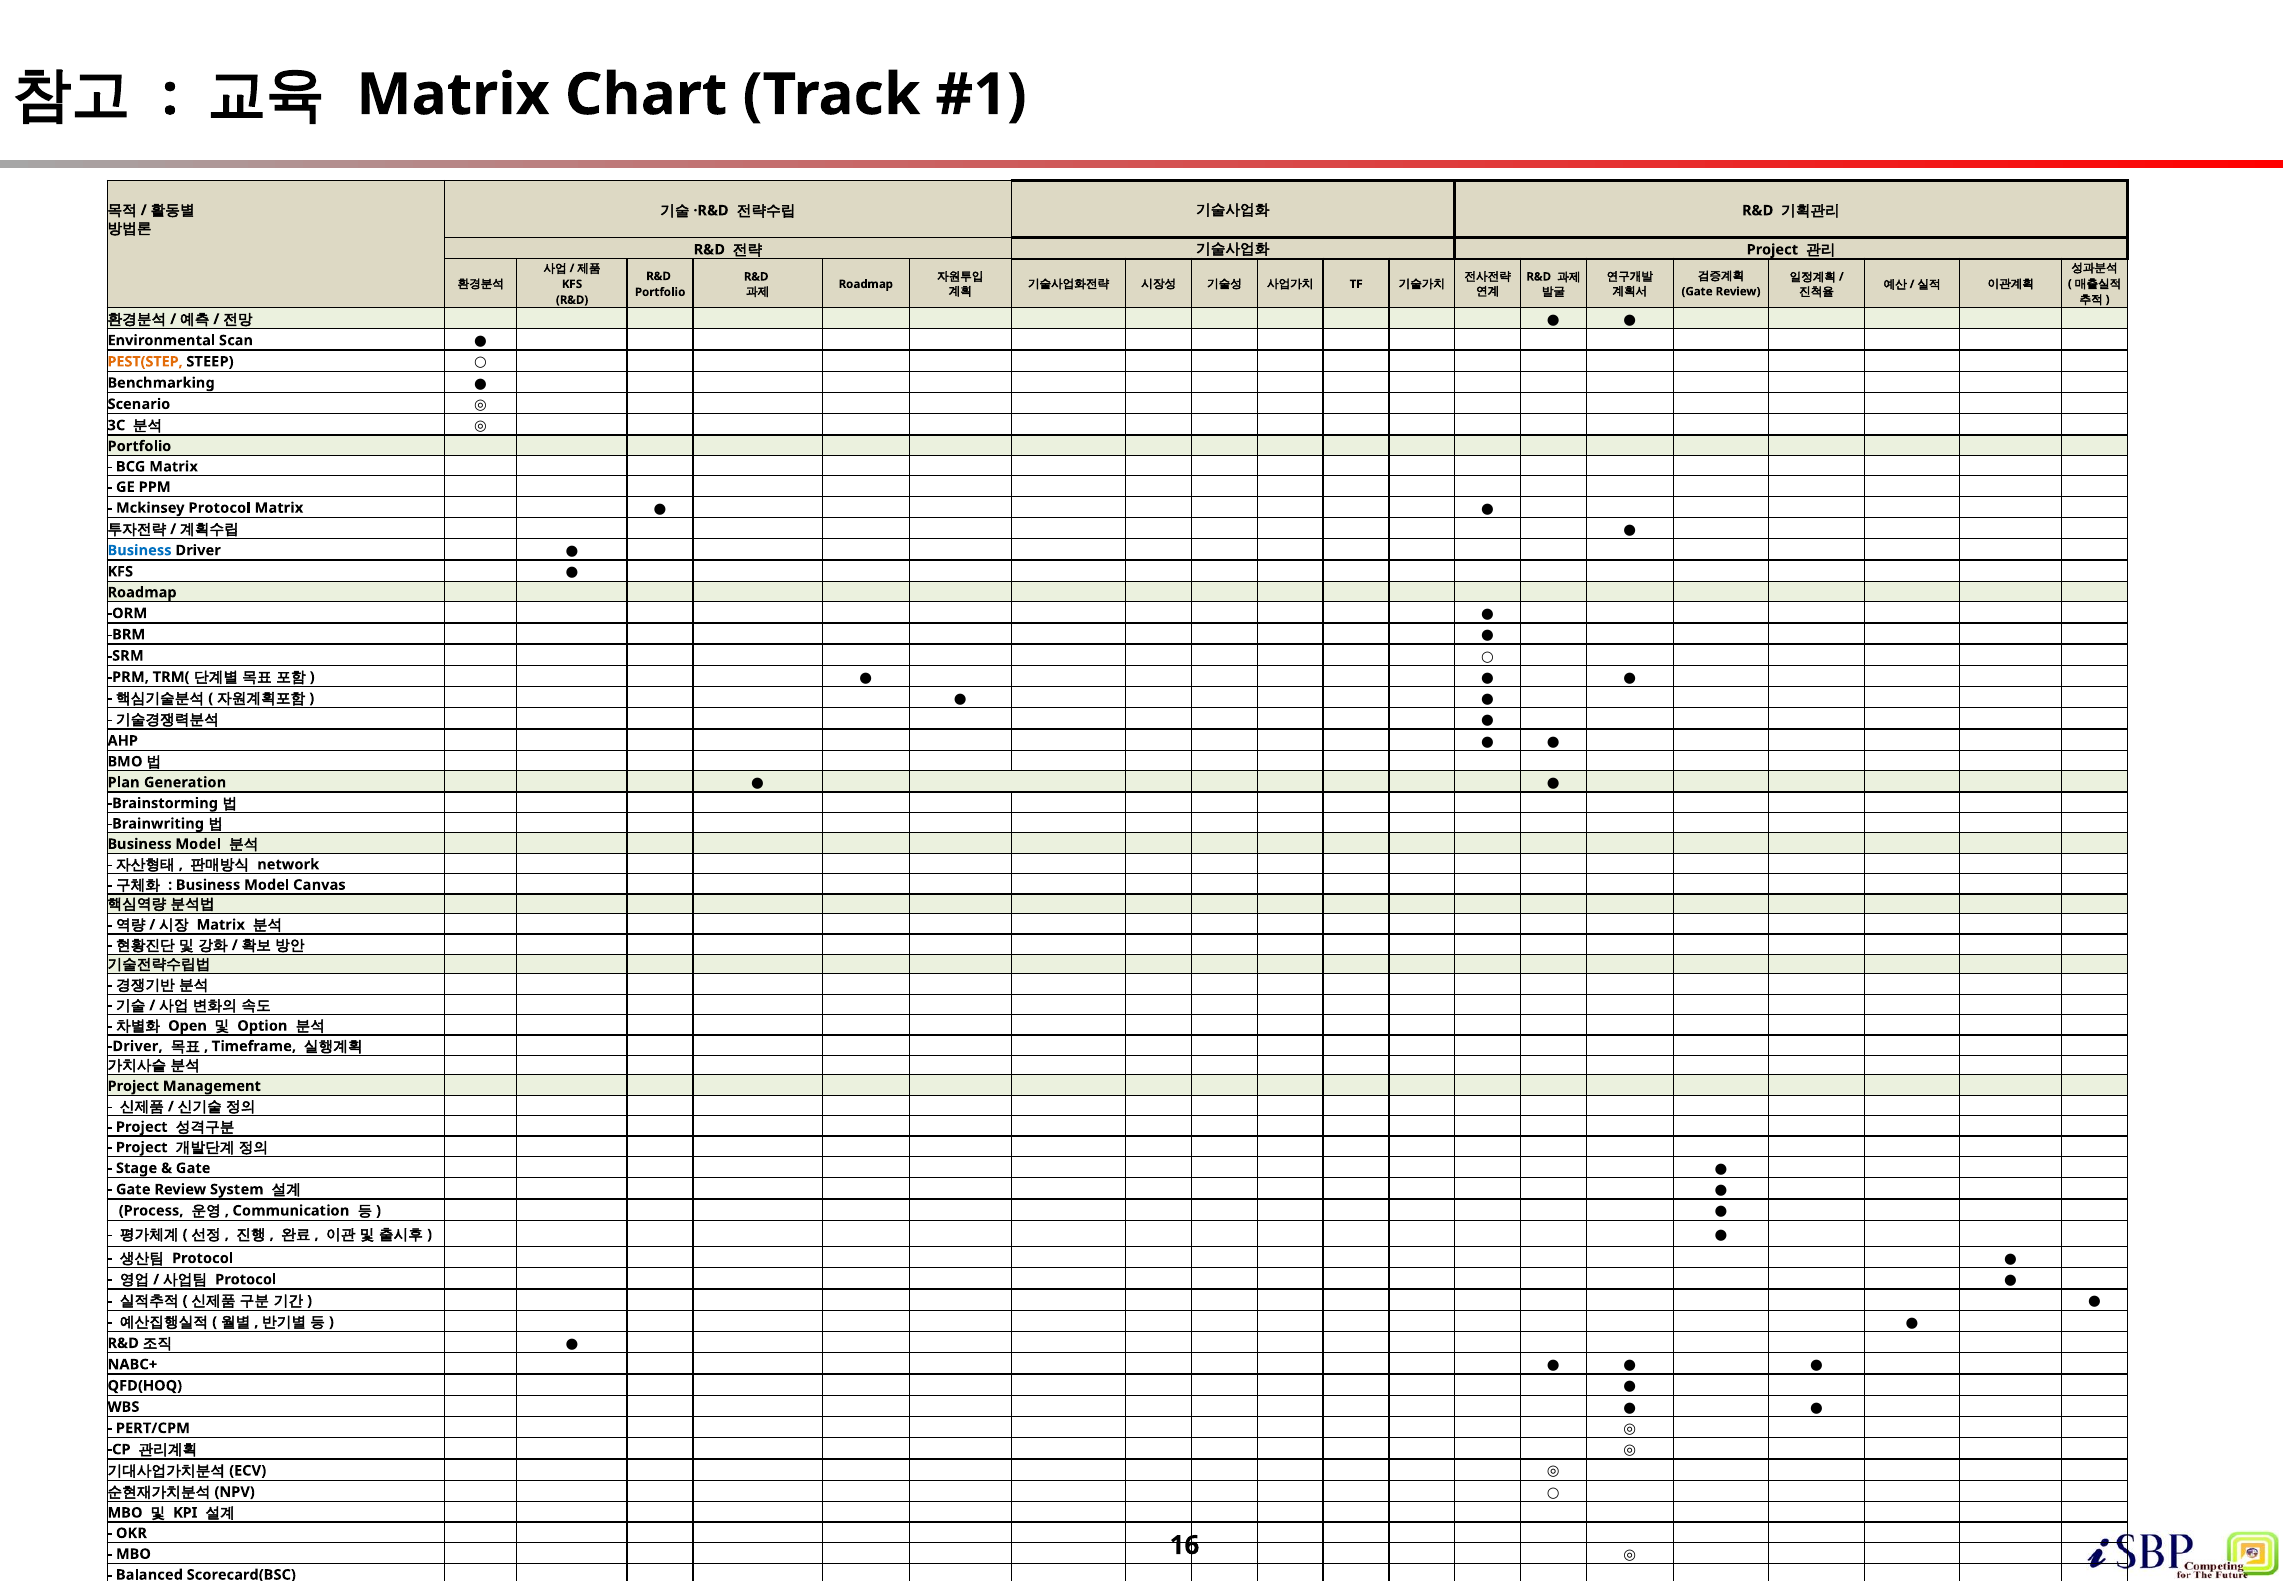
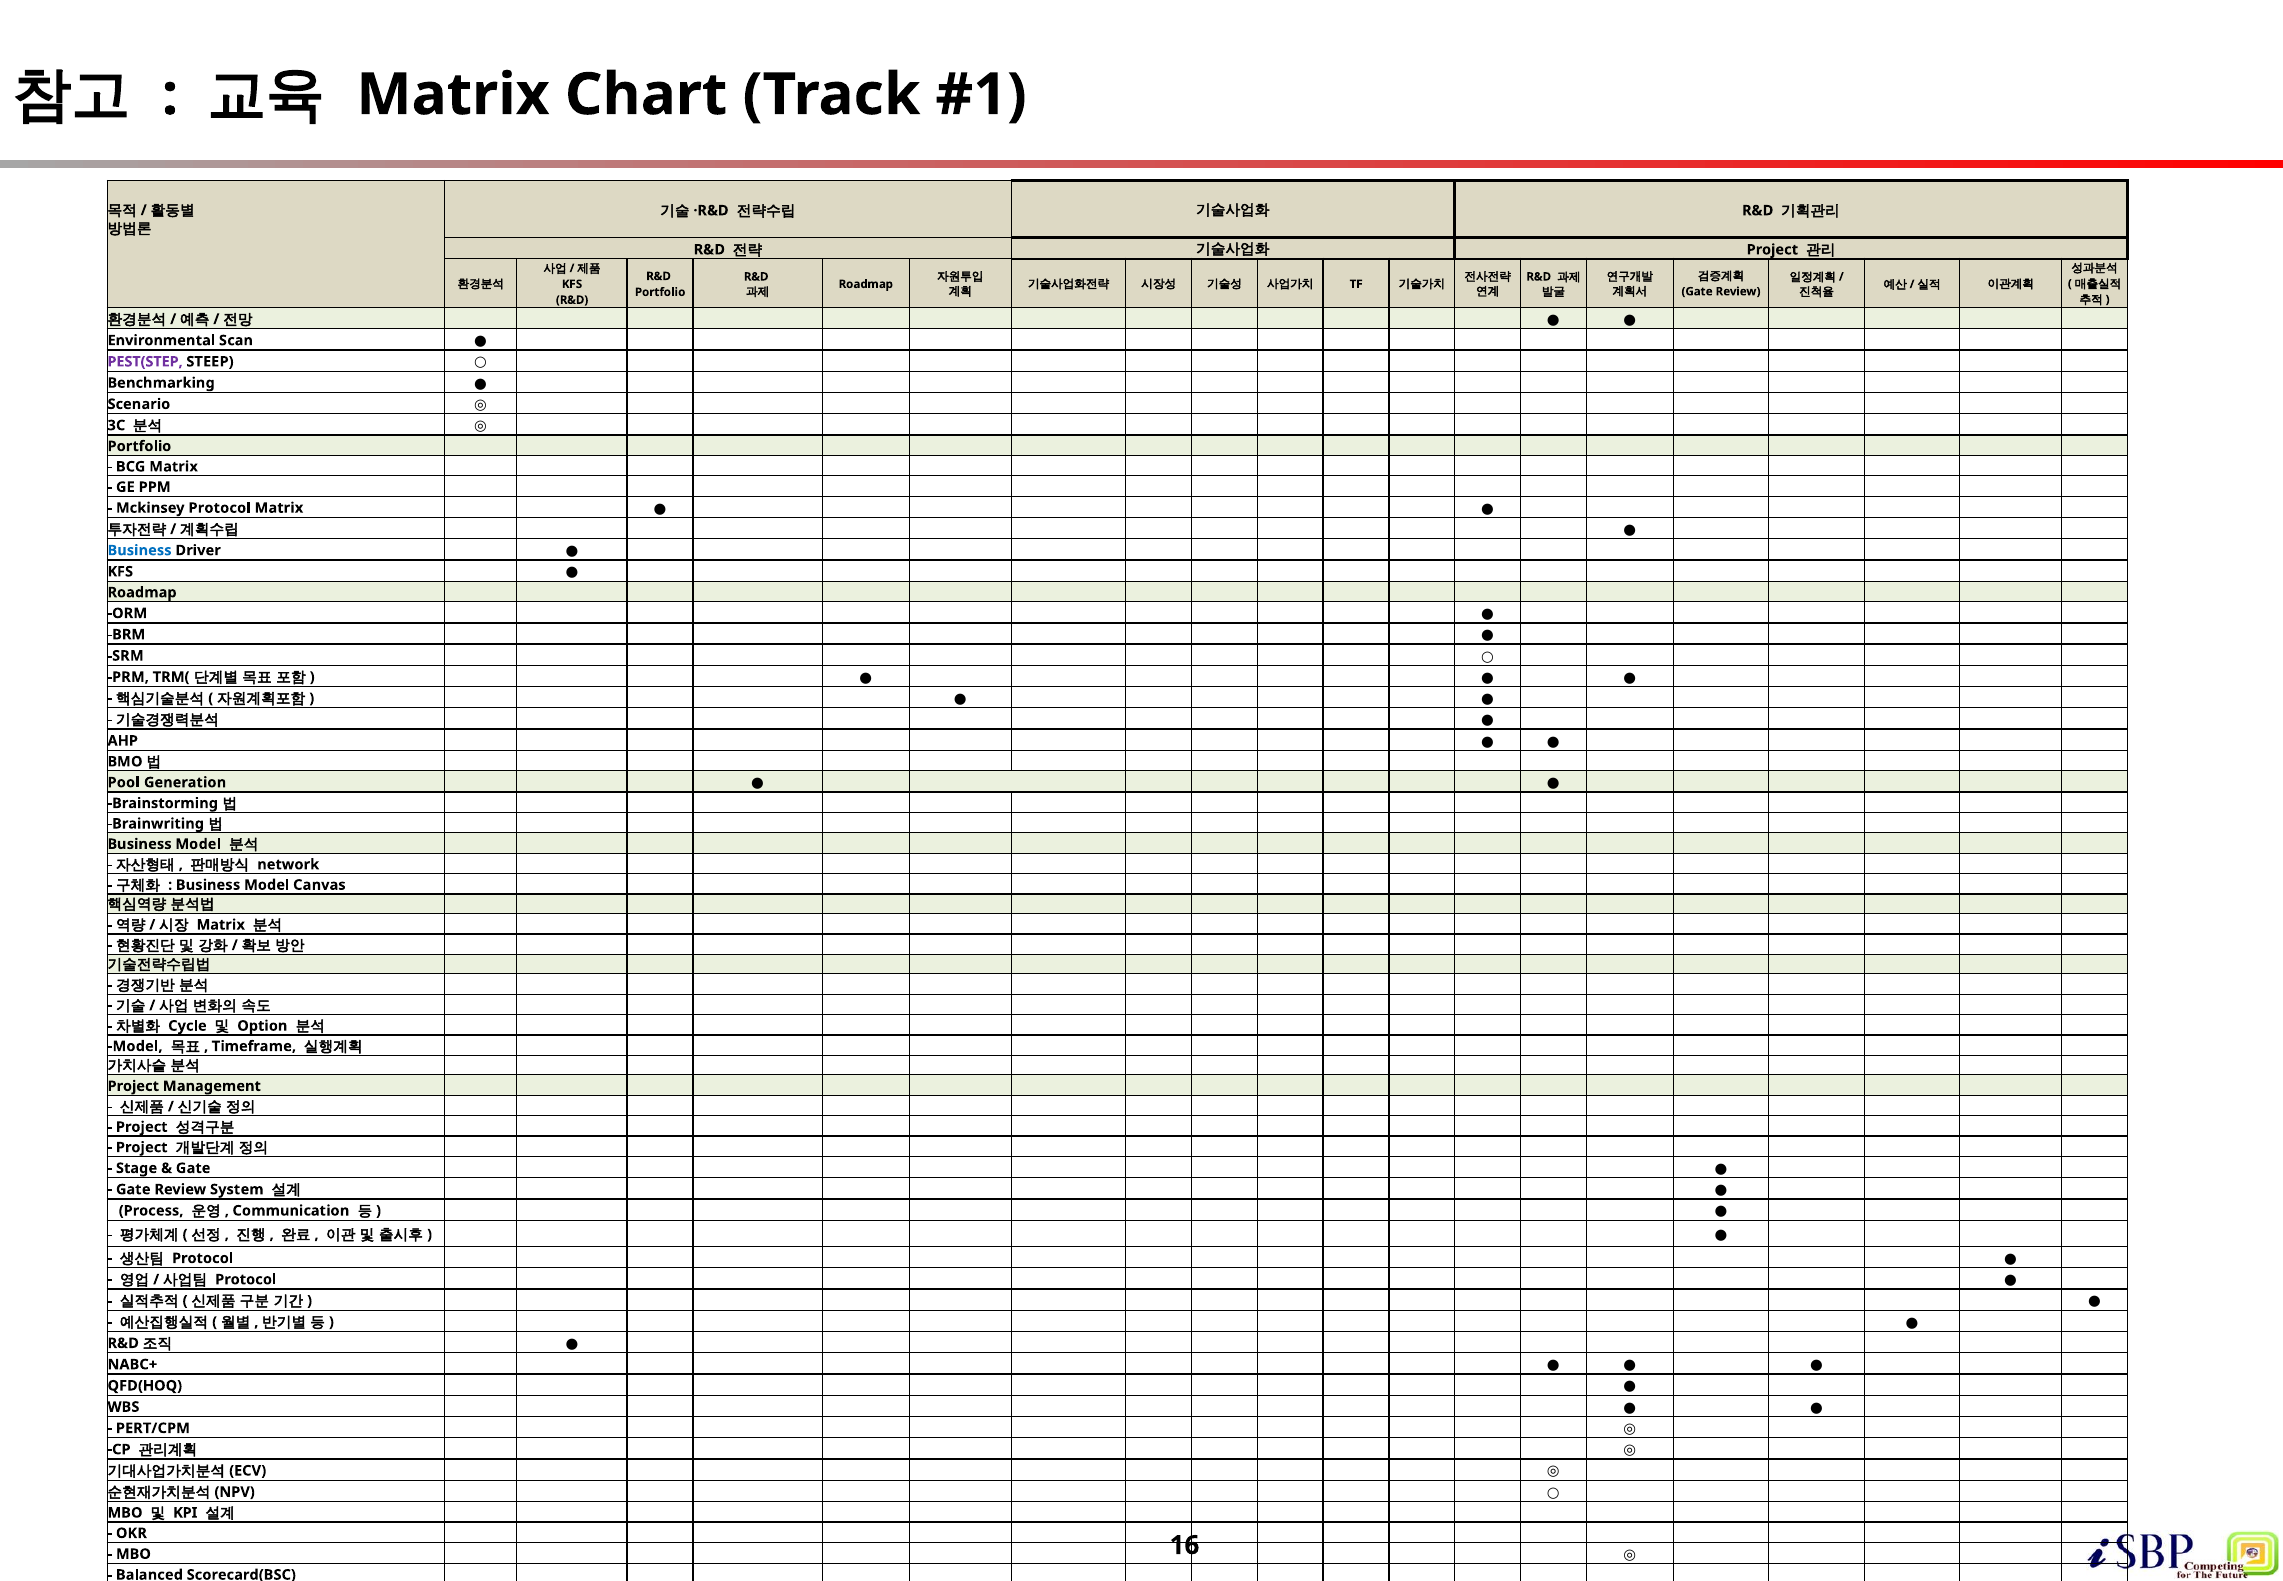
PEST(STEP colour: orange -> purple
Plan: Plan -> Pool
Open: Open -> Cycle
Driver at (135, 1046): Driver -> Model
